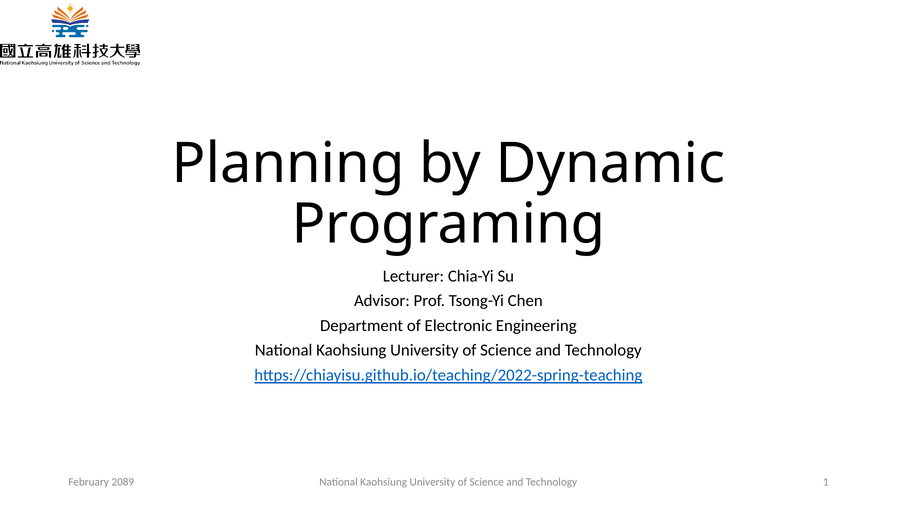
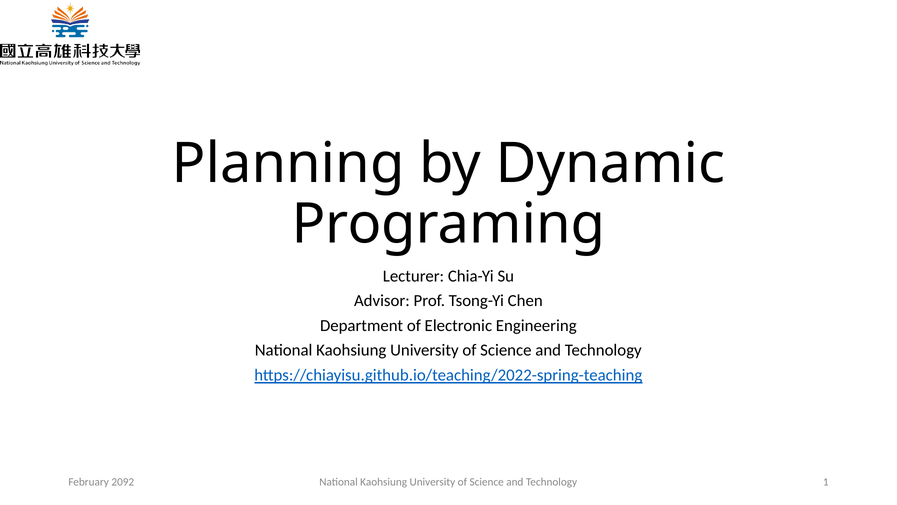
2089: 2089 -> 2092
